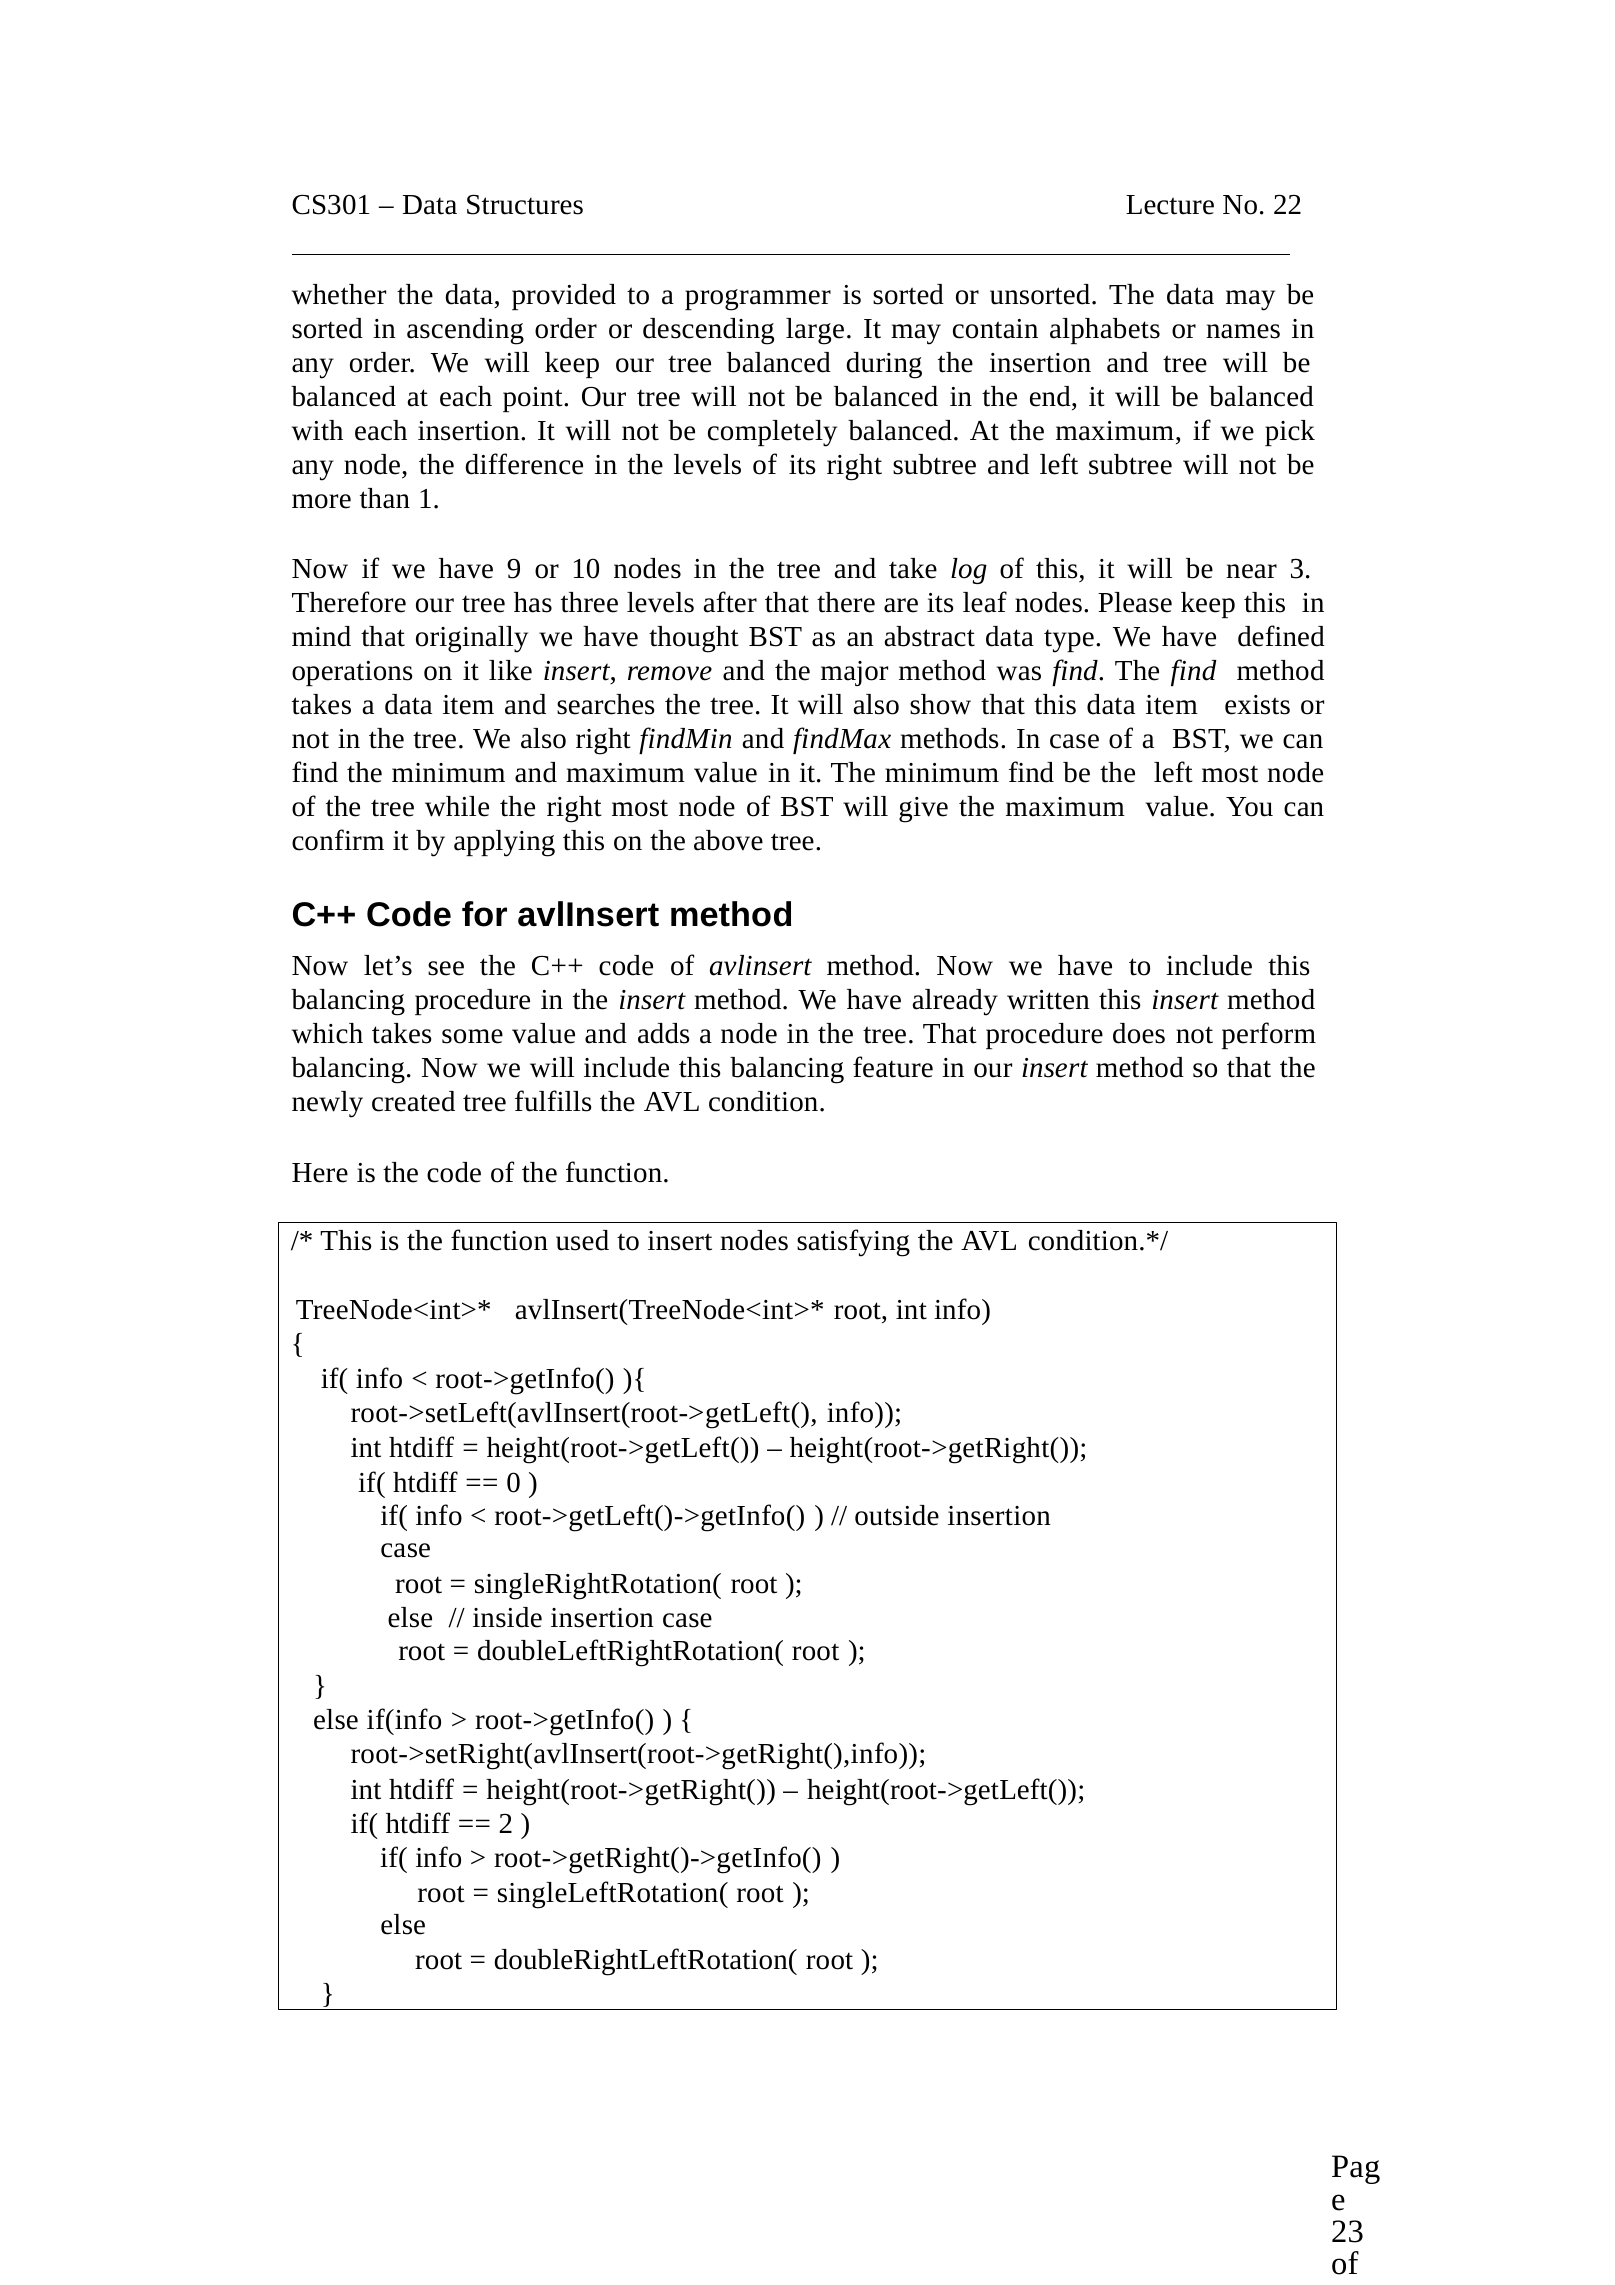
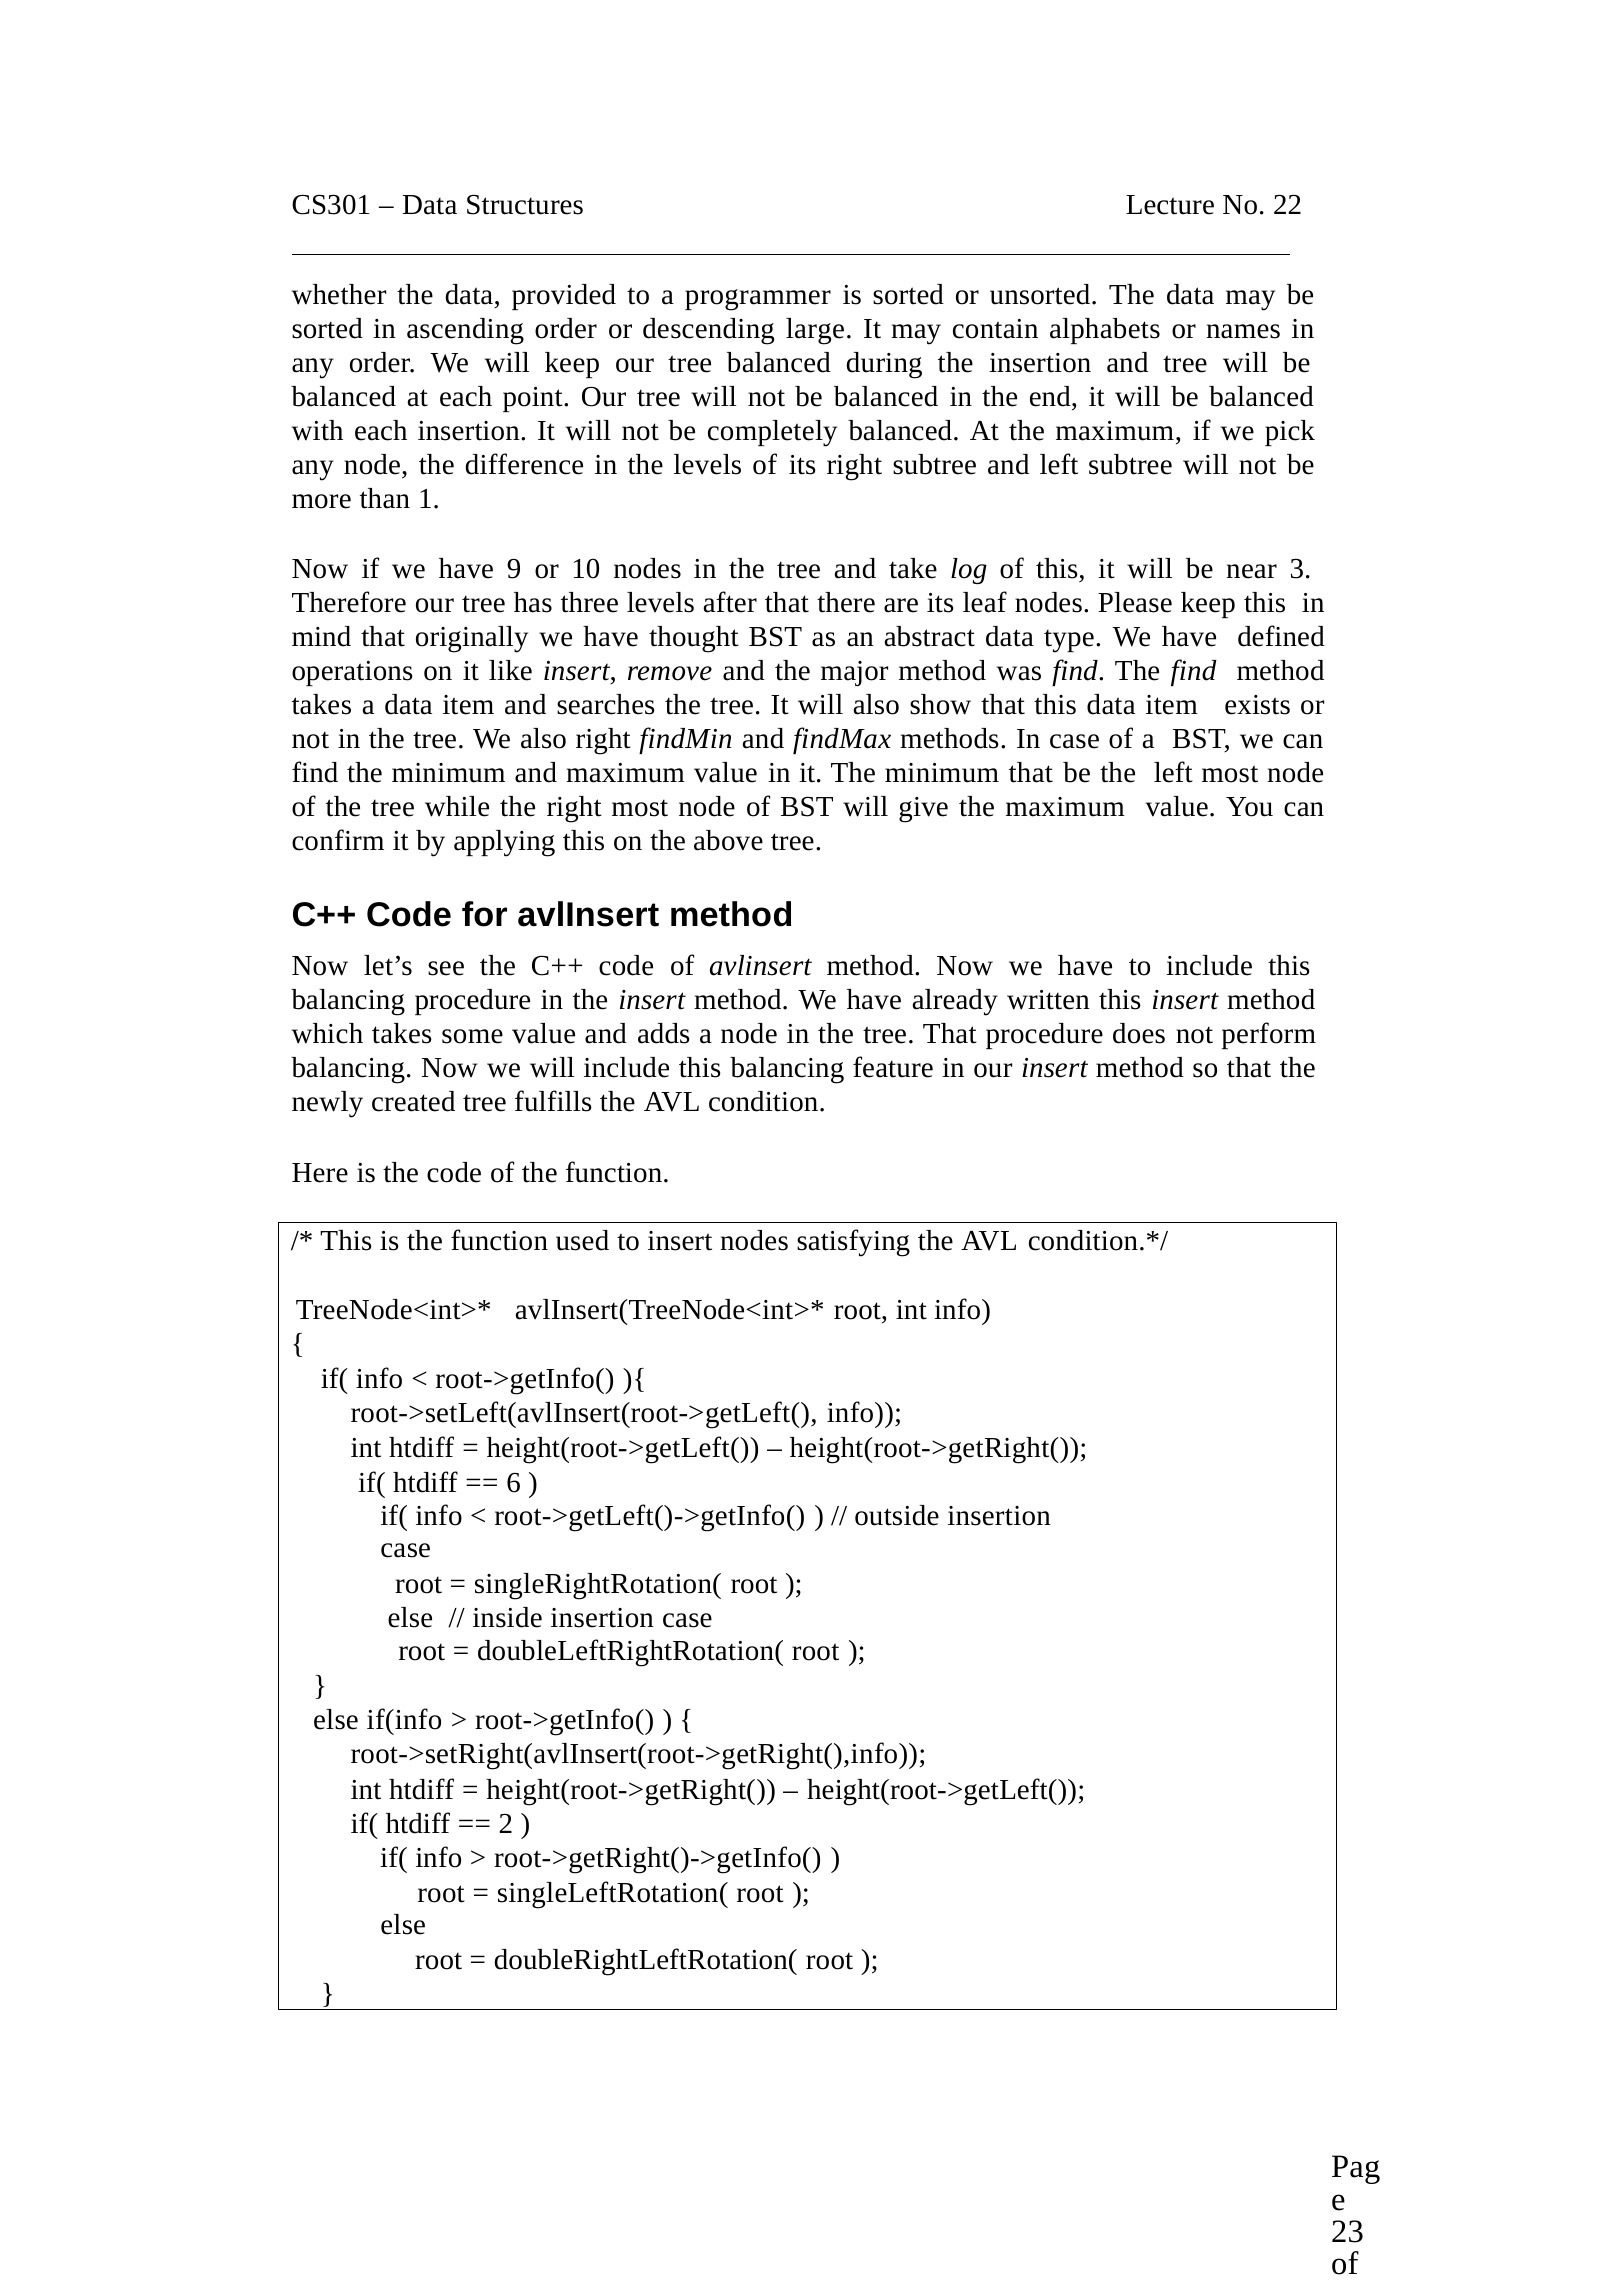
minimum find: find -> that
0: 0 -> 6
